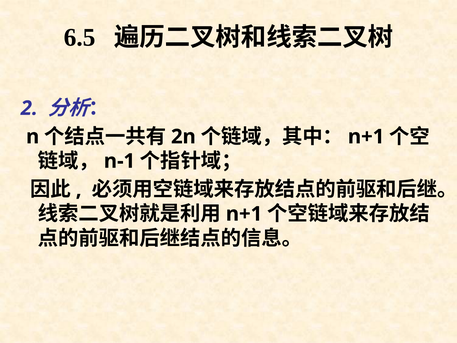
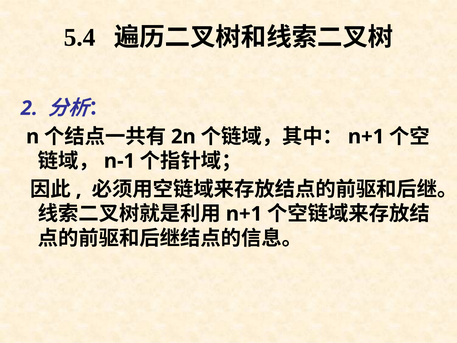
6.5: 6.5 -> 5.4
